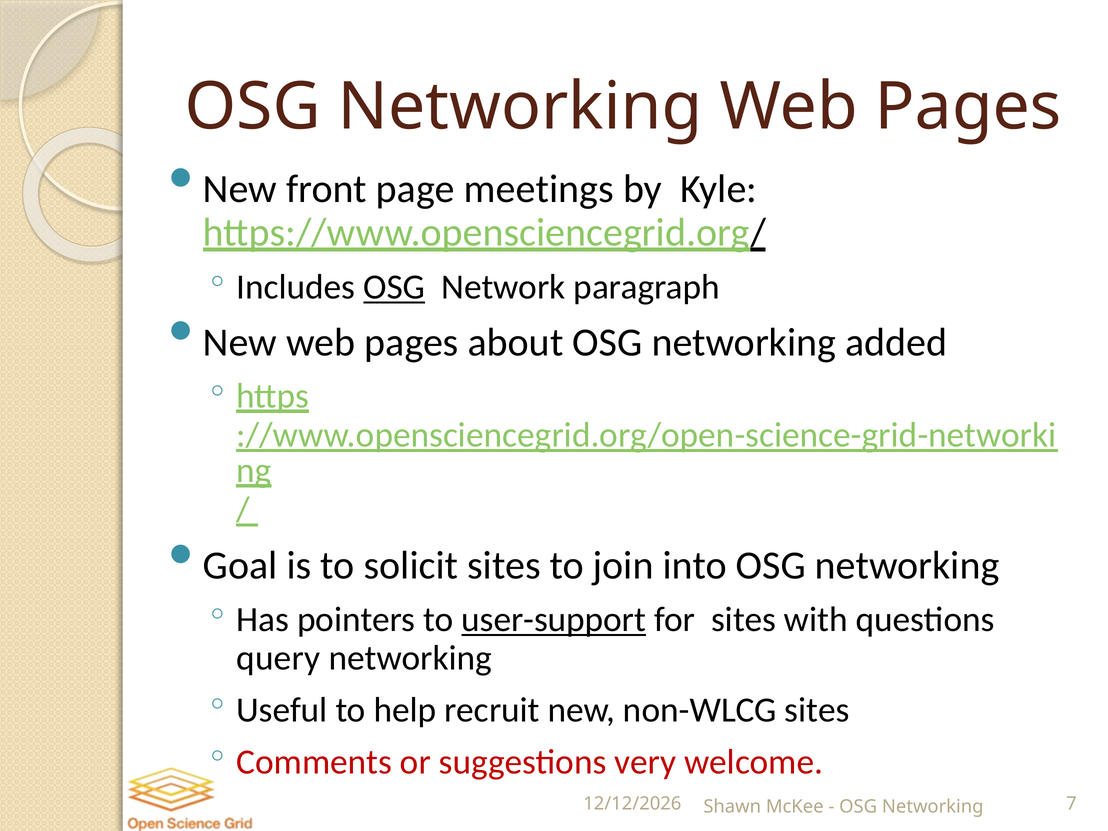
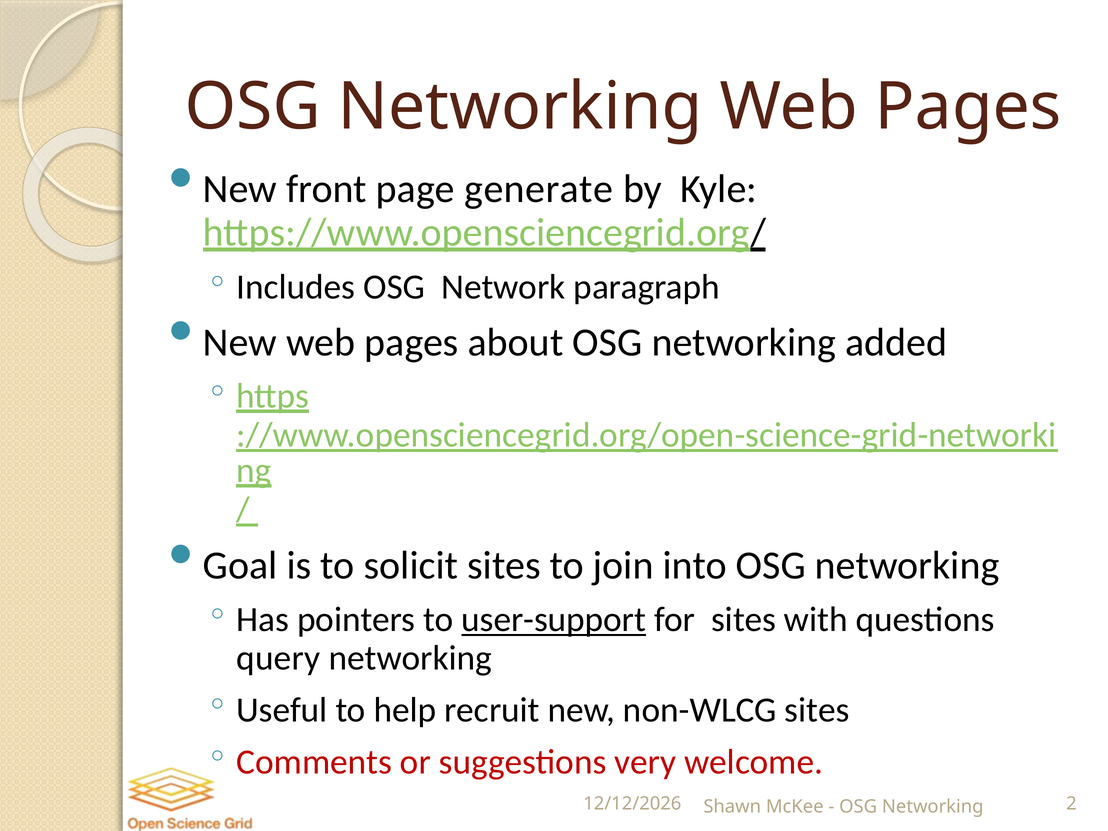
meetings: meetings -> generate
OSG at (394, 287) underline: present -> none
7: 7 -> 2
